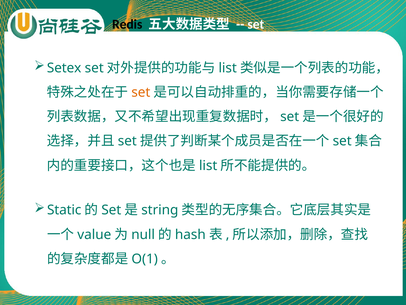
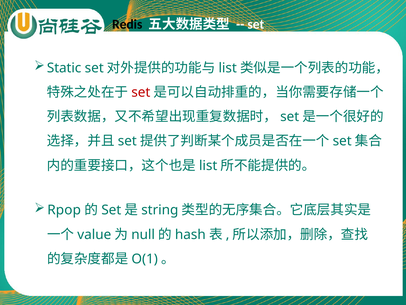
Setex: Setex -> Static
set at (141, 92) colour: orange -> red
Static: Static -> Rpop
